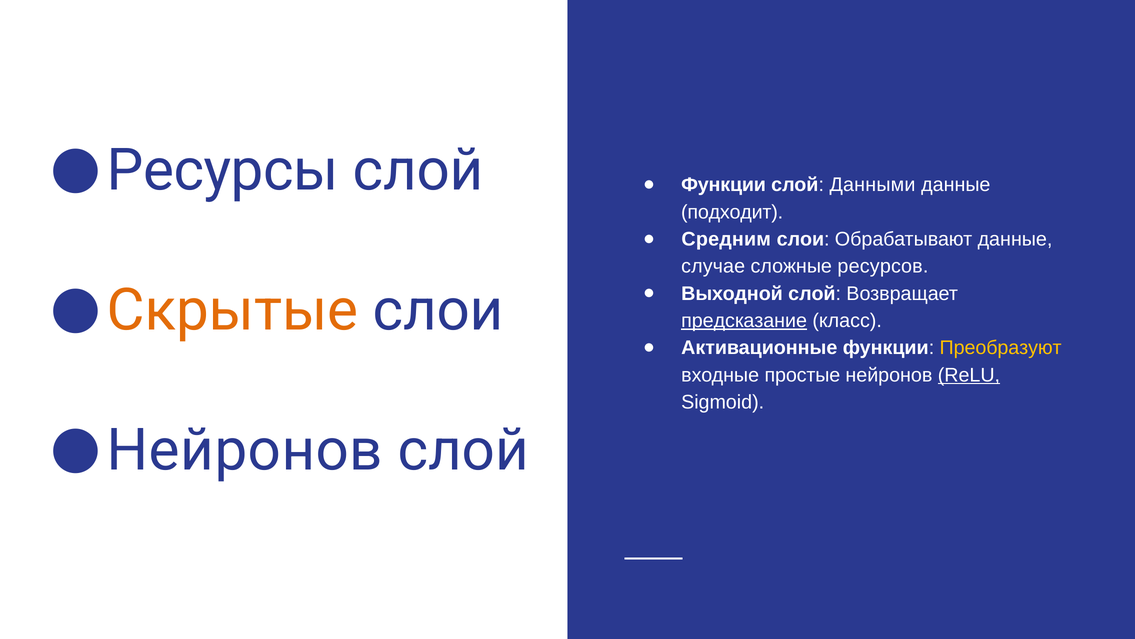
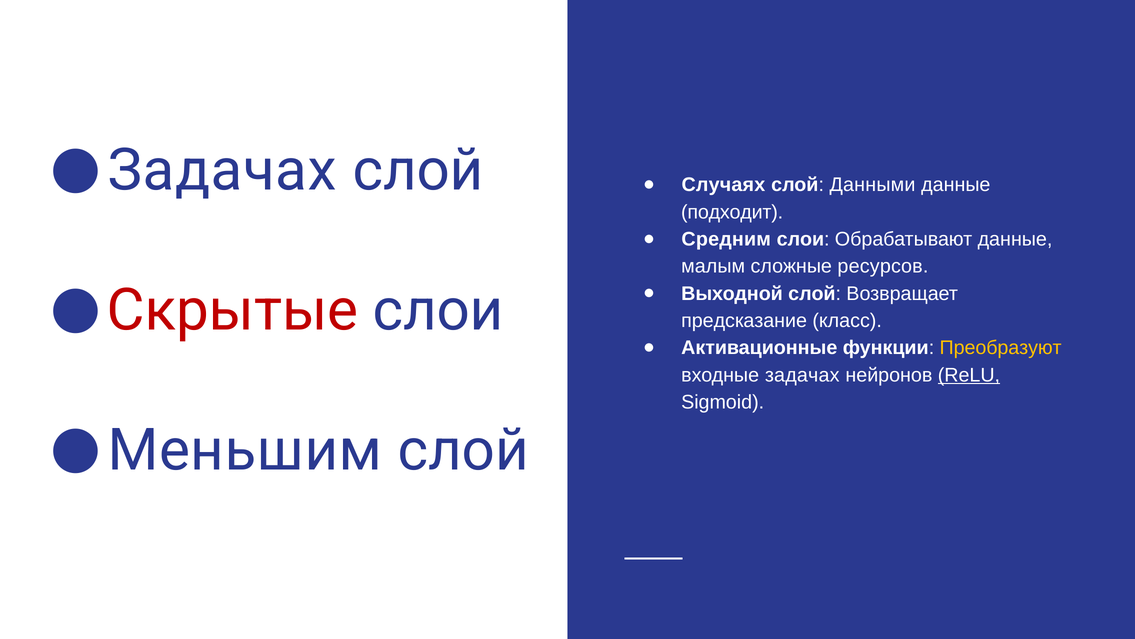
Ресурсы at (223, 170): Ресурсы -> Задачах
Функции at (724, 185): Функции -> Случаях
случае: случае -> малым
Скрытые colour: orange -> red
предсказание underline: present -> none
входные простые: простые -> задачах
Нейронов at (245, 450): Нейронов -> Меньшим
